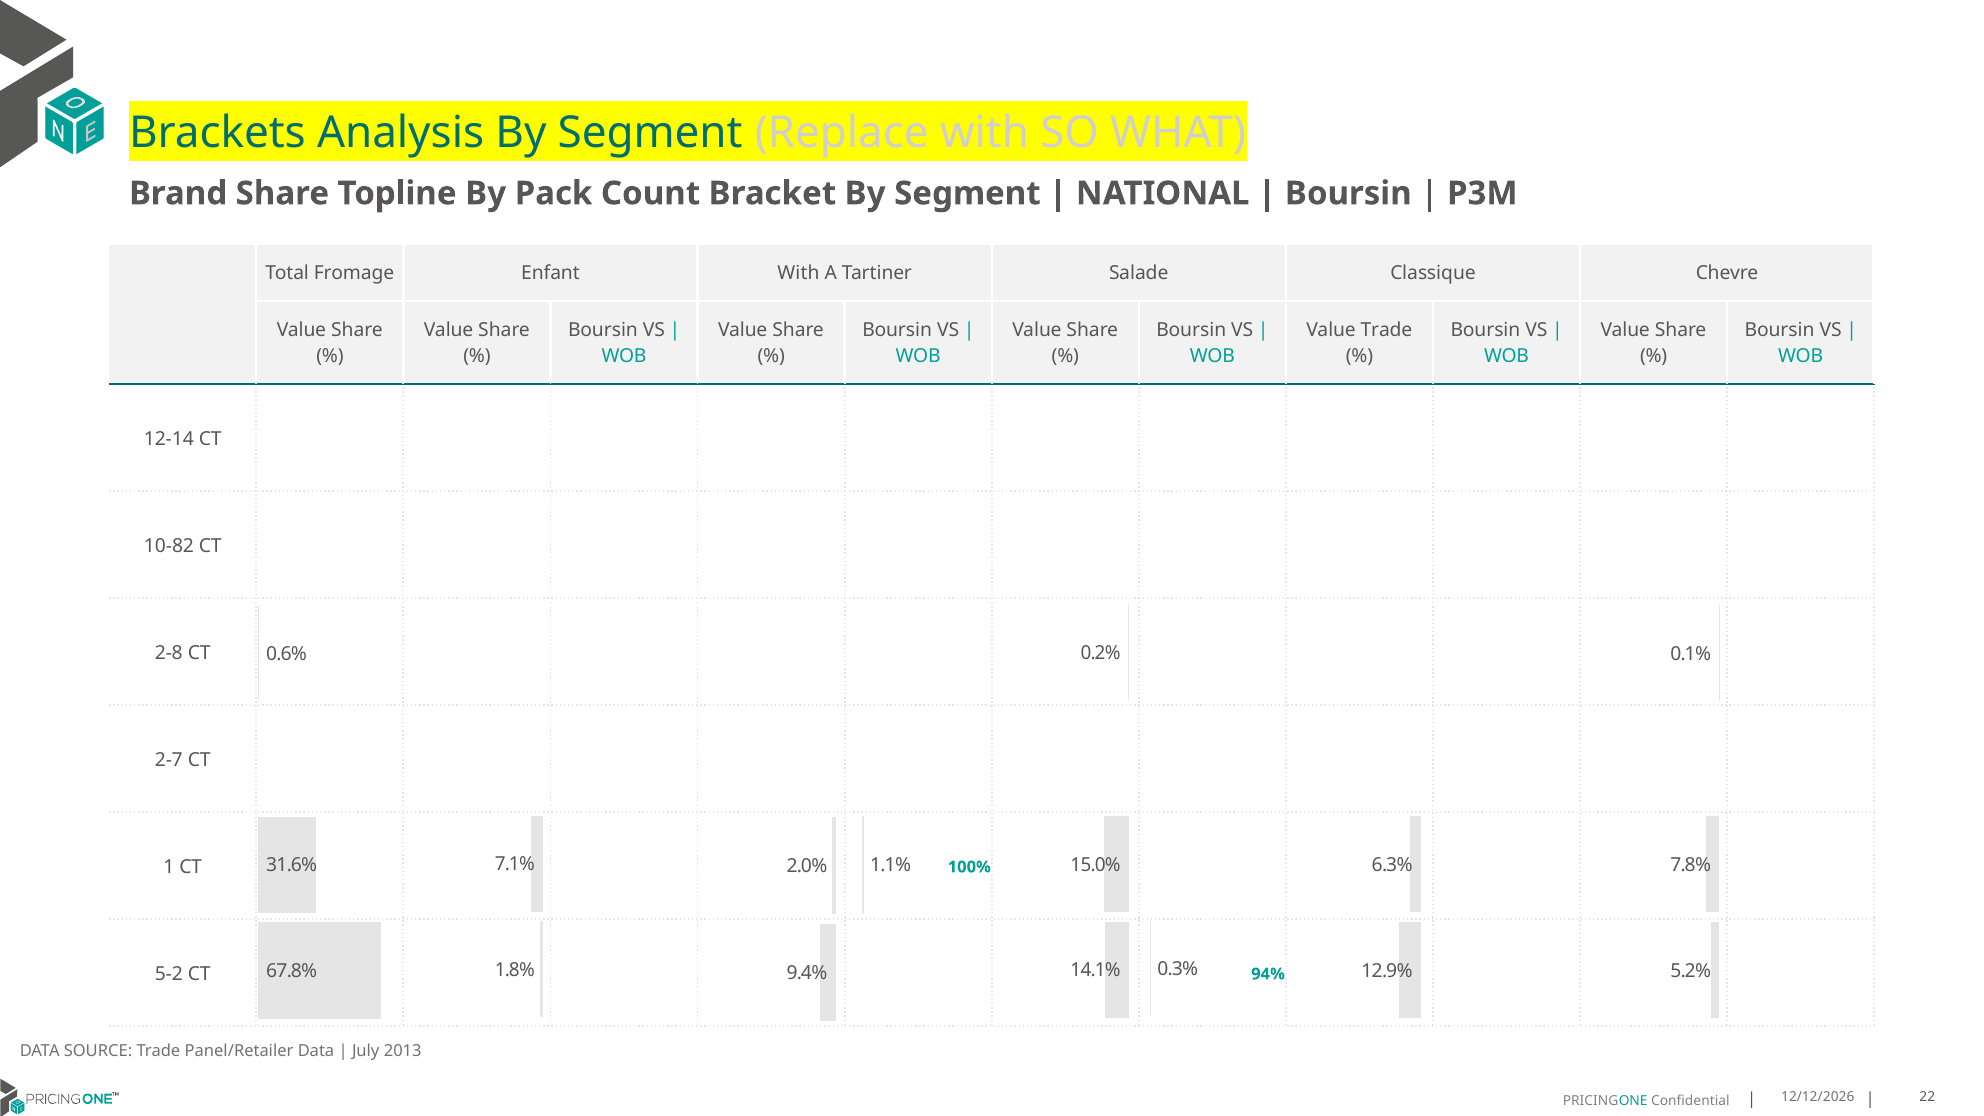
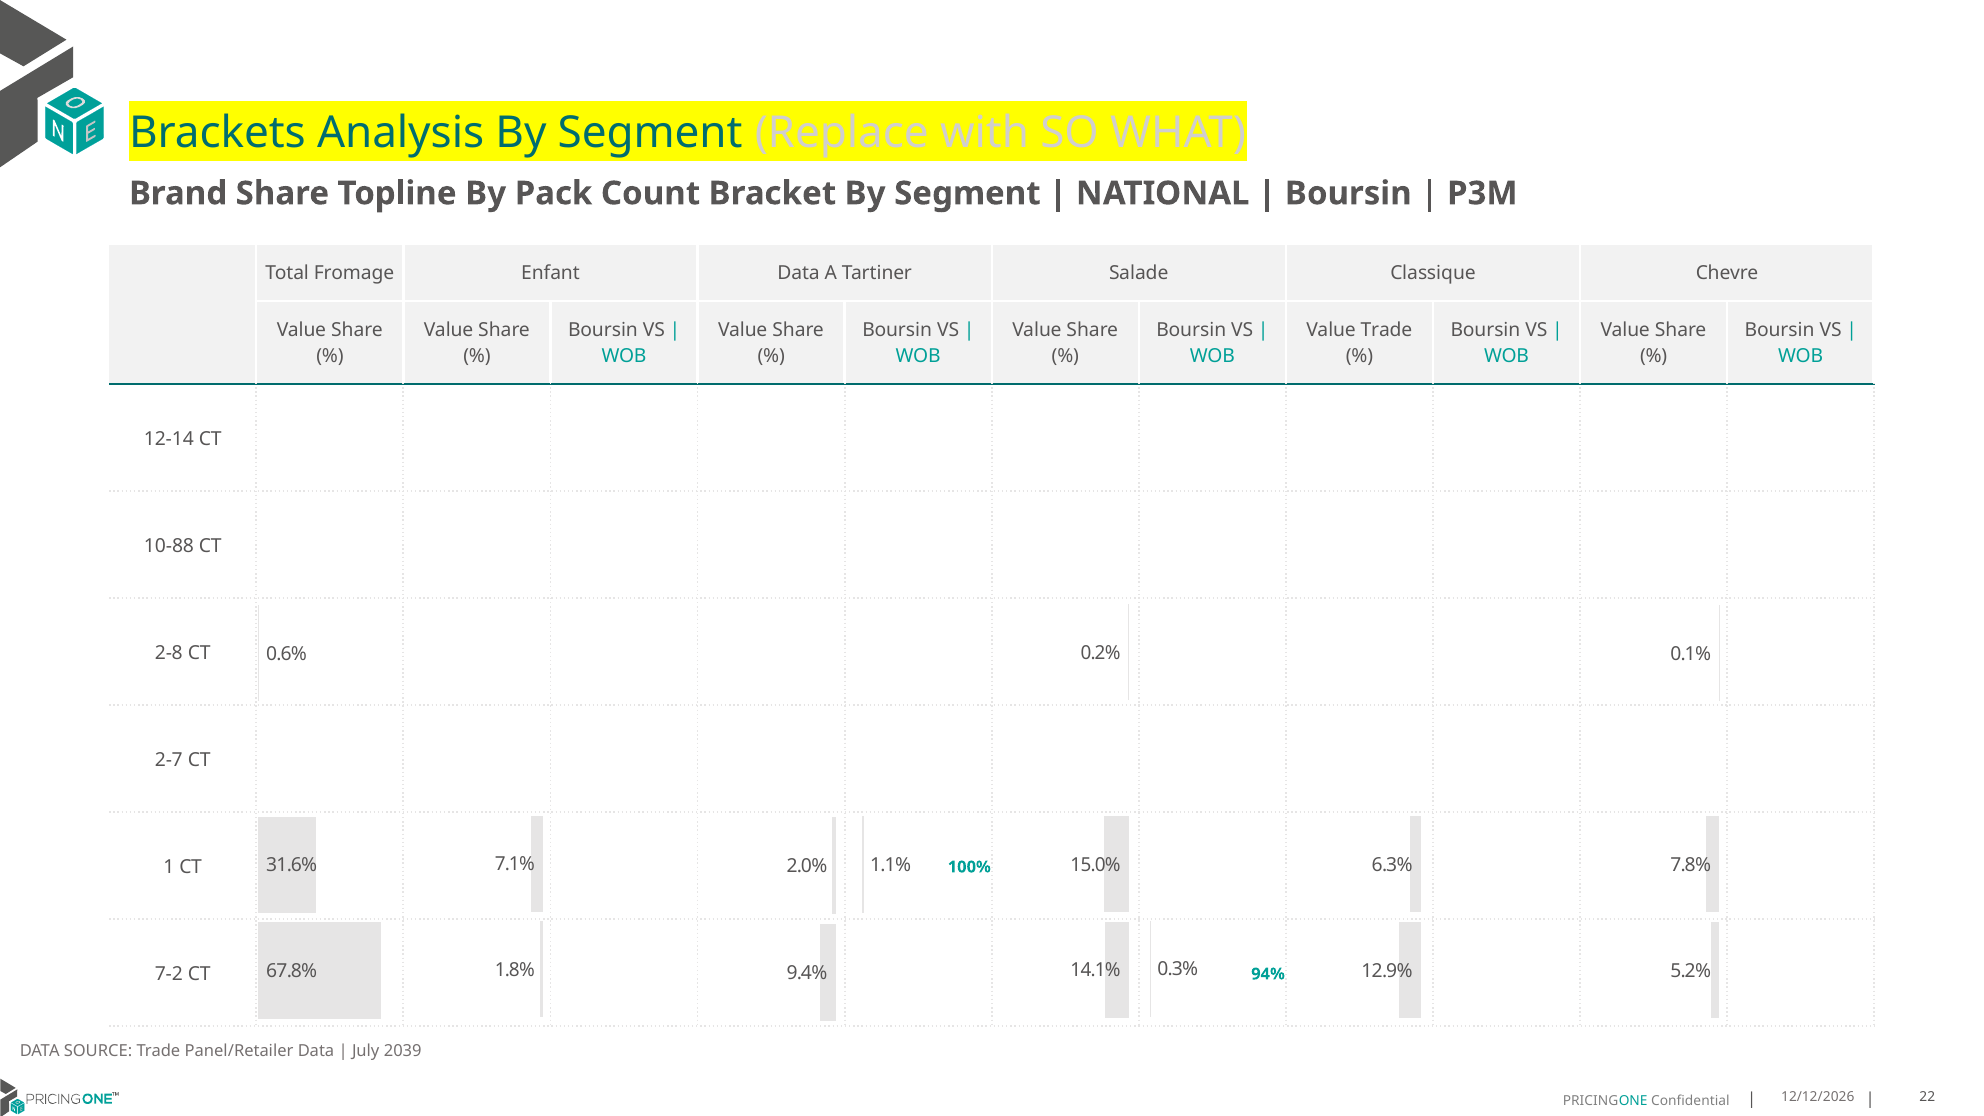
Enfant With: With -> Data
10-82: 10-82 -> 10-88
5-2: 5-2 -> 7-2
2013: 2013 -> 2039
